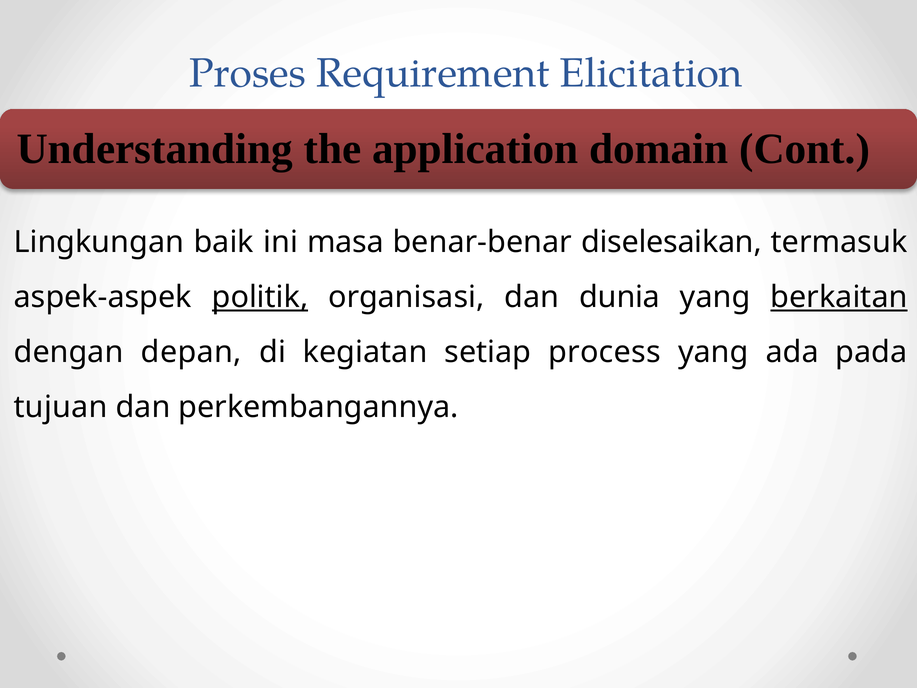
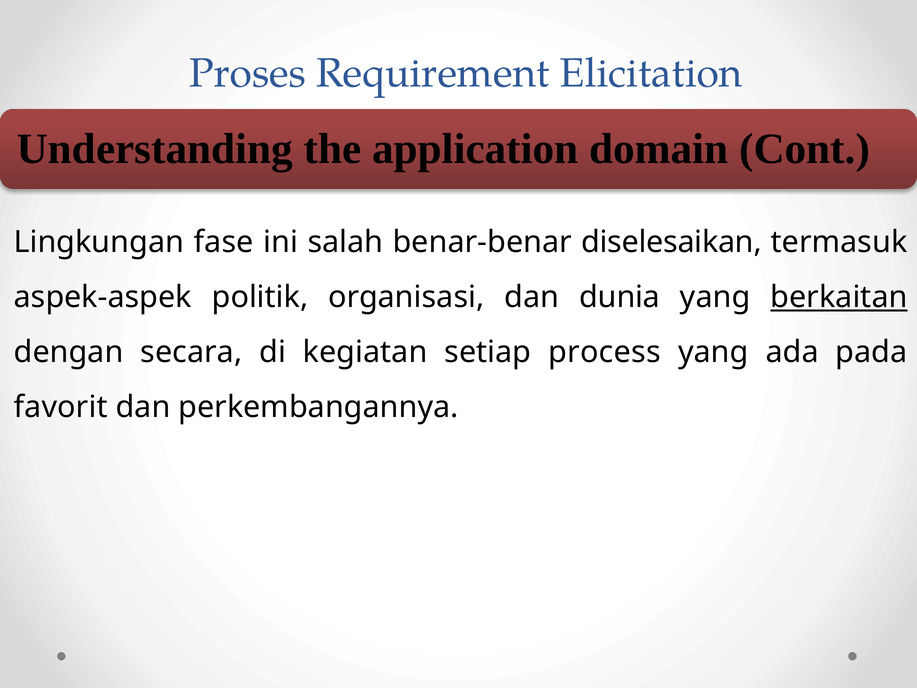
baik: baik -> fase
masa: masa -> salah
politik underline: present -> none
depan: depan -> secara
tujuan: tujuan -> favorit
